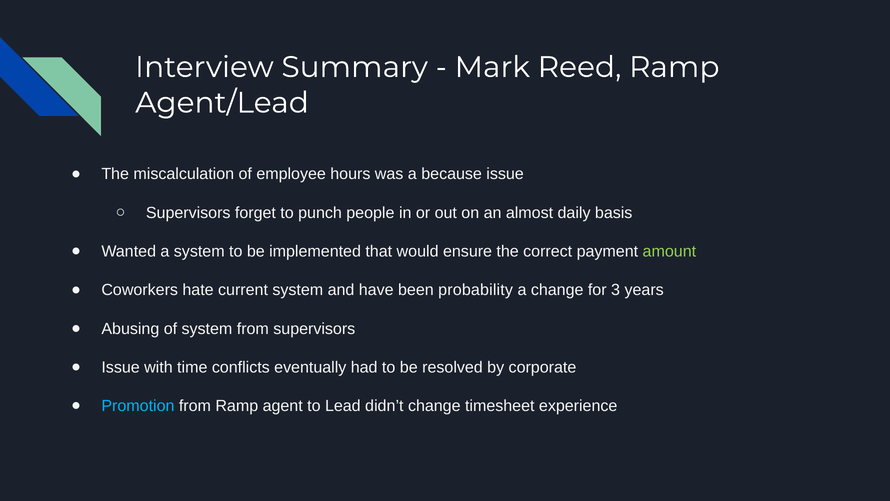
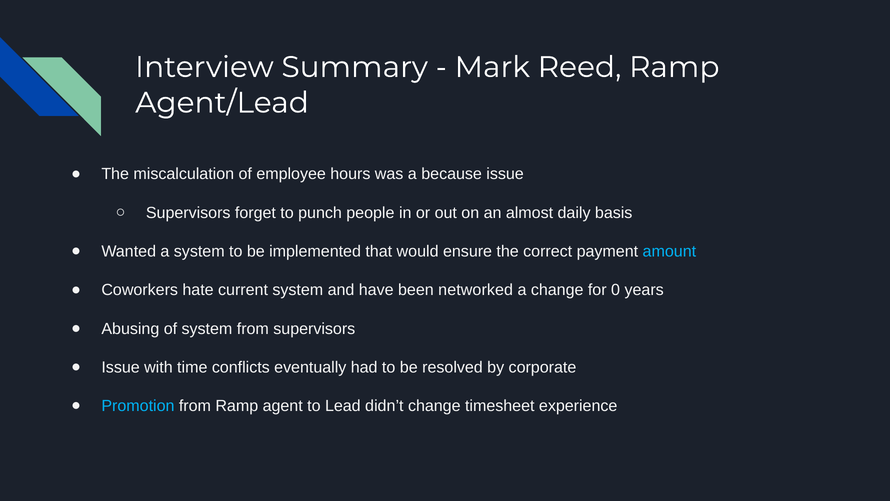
amount colour: light green -> light blue
probability: probability -> networked
3: 3 -> 0
